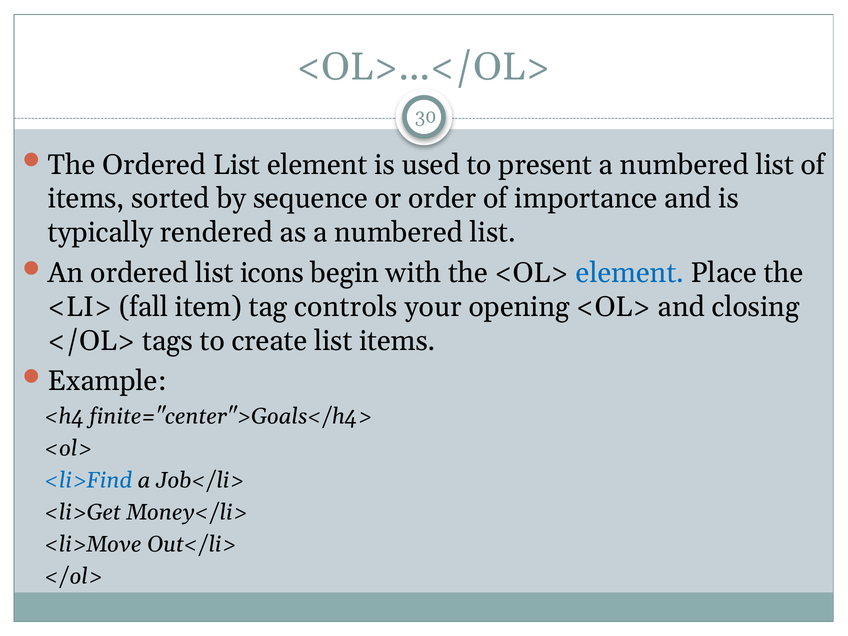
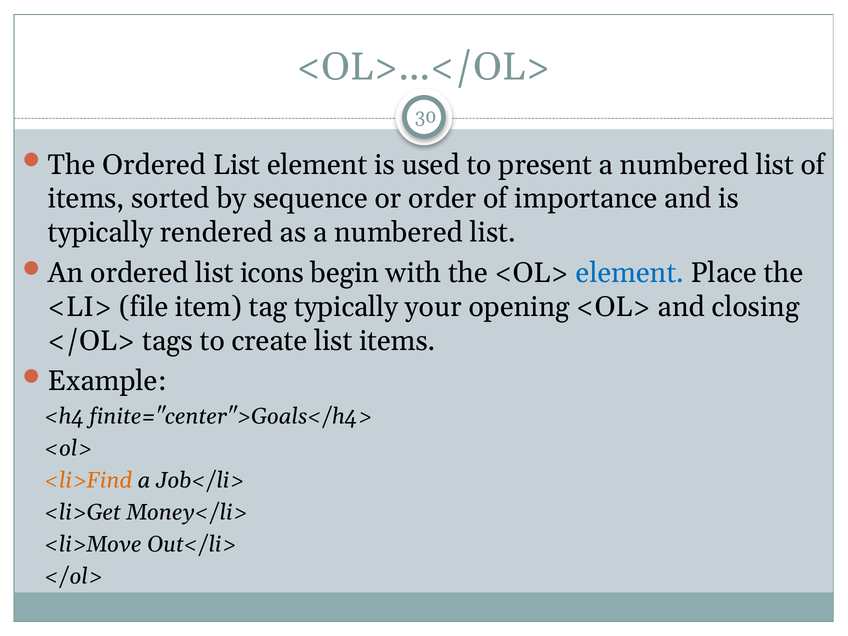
fall: fall -> file
tag controls: controls -> typically
<li>Find colour: blue -> orange
